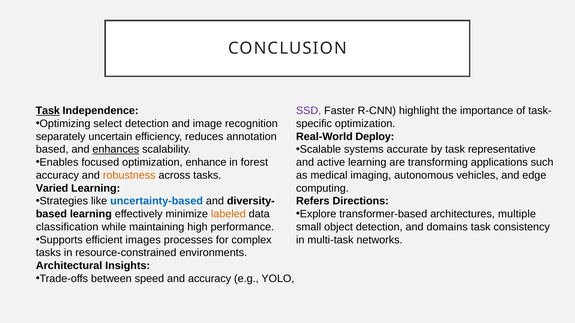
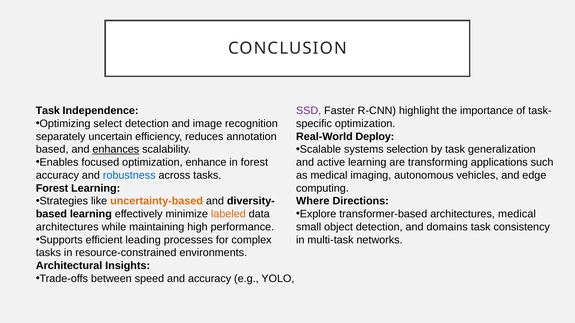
Task at (48, 111) underline: present -> none
accurate: accurate -> selection
representative: representative -> generalization
robustness colour: orange -> blue
Varied at (52, 188): Varied -> Forest
uncertainty-based colour: blue -> orange
Refers: Refers -> Where
architectures multiple: multiple -> medical
classification at (67, 227): classification -> architectures
images: images -> leading
